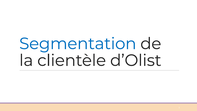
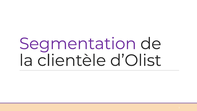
Segmentation colour: blue -> purple
